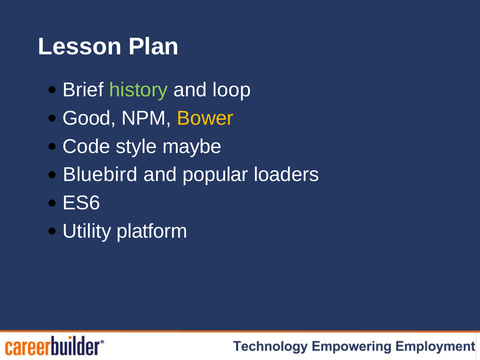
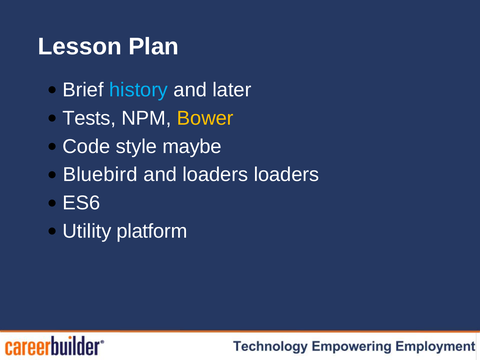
history colour: light green -> light blue
loop: loop -> later
Good: Good -> Tests
and popular: popular -> loaders
